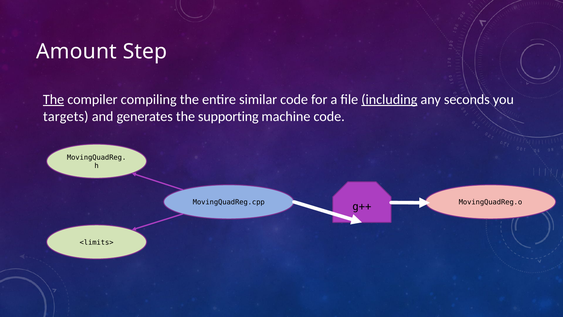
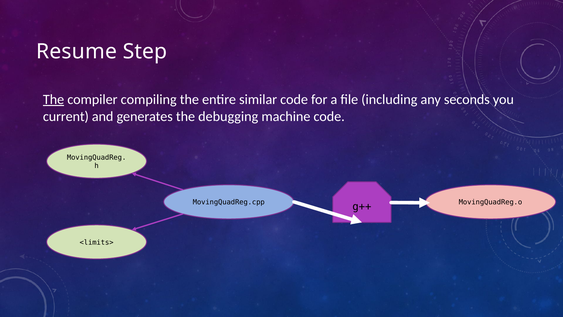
Amount: Amount -> Resume
including underline: present -> none
targets: targets -> current
supporting: supporting -> debugging
